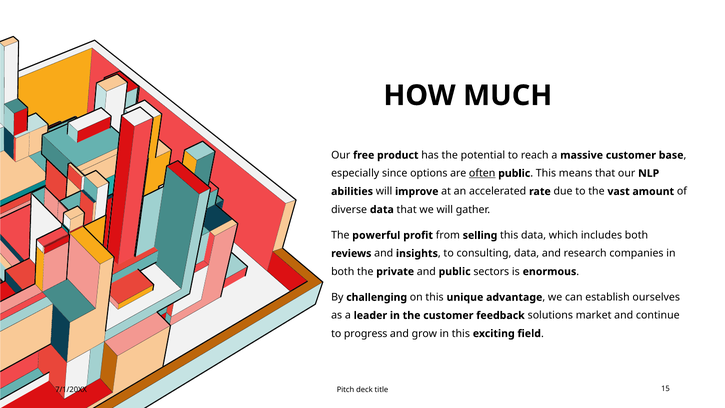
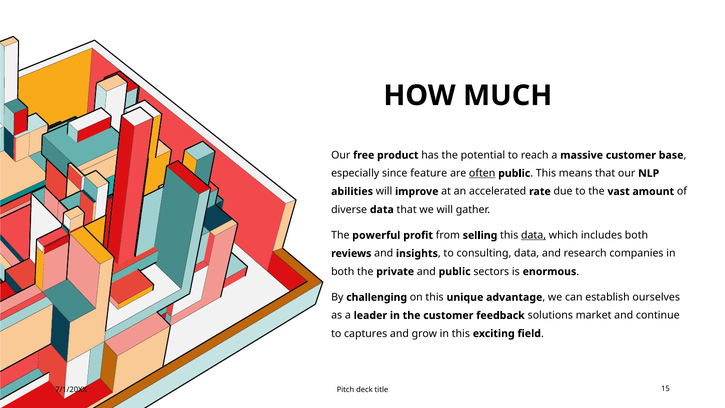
options: options -> feature
data at (534, 235) underline: none -> present
progress: progress -> captures
